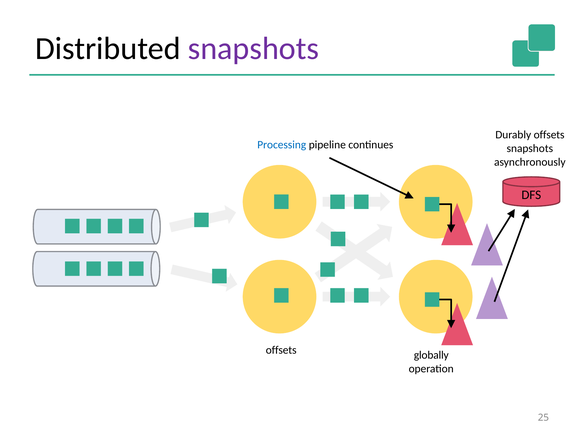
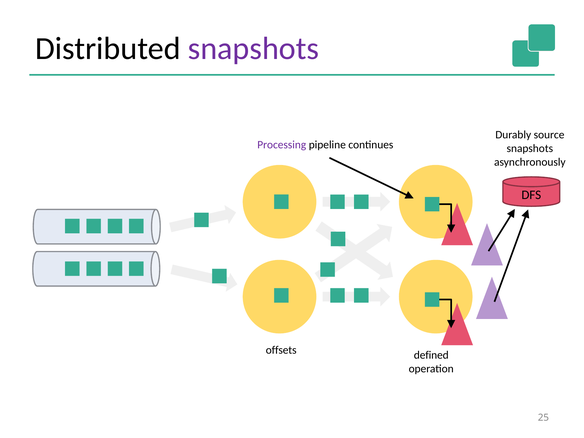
Durably offsets: offsets -> source
Processing colour: blue -> purple
globally: globally -> defined
